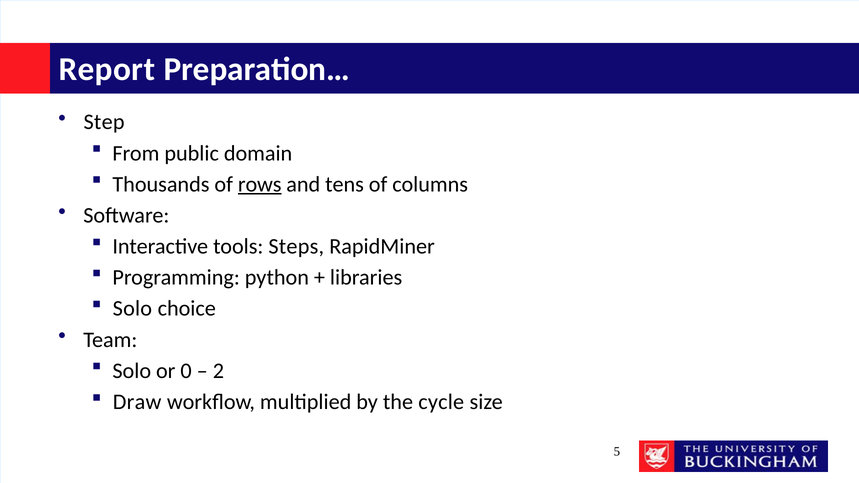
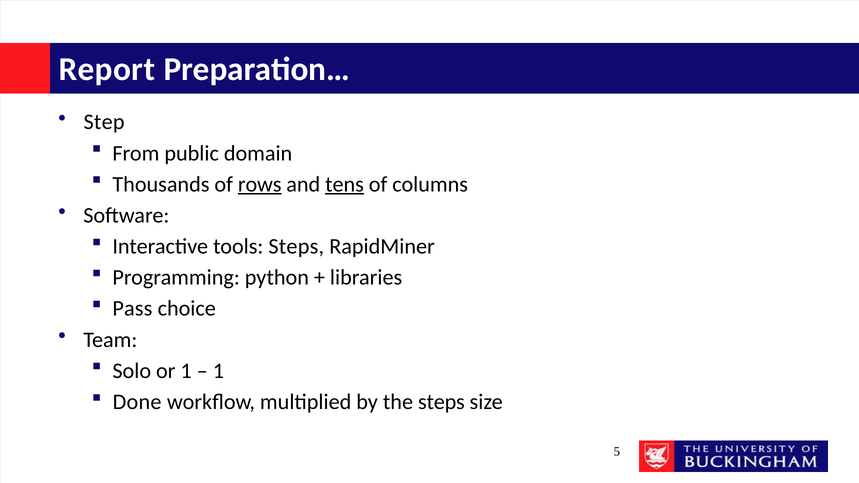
tens underline: none -> present
Solo at (132, 309): Solo -> Pass
or 0: 0 -> 1
2 at (218, 371): 2 -> 1
Draw: Draw -> Done
the cycle: cycle -> steps
